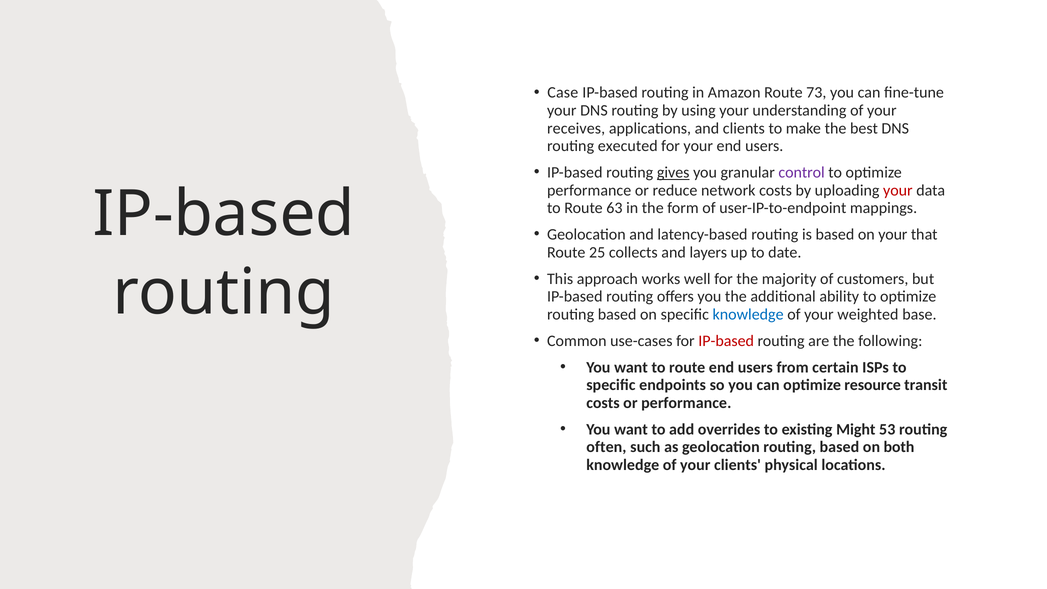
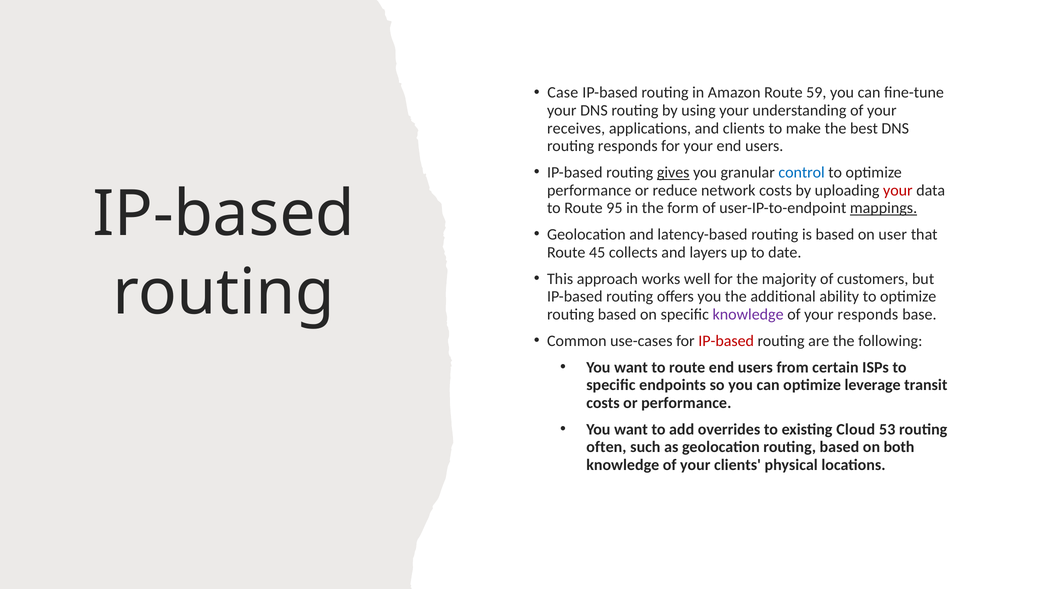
73: 73 -> 59
routing executed: executed -> responds
control colour: purple -> blue
63: 63 -> 95
mappings underline: none -> present
on your: your -> user
25: 25 -> 45
knowledge at (748, 314) colour: blue -> purple
your weighted: weighted -> responds
resource: resource -> leverage
Might: Might -> Cloud
